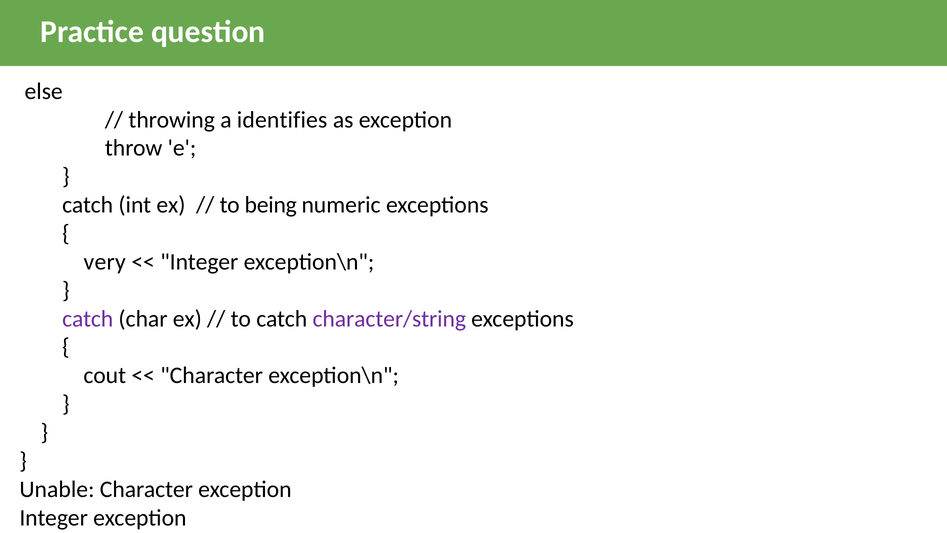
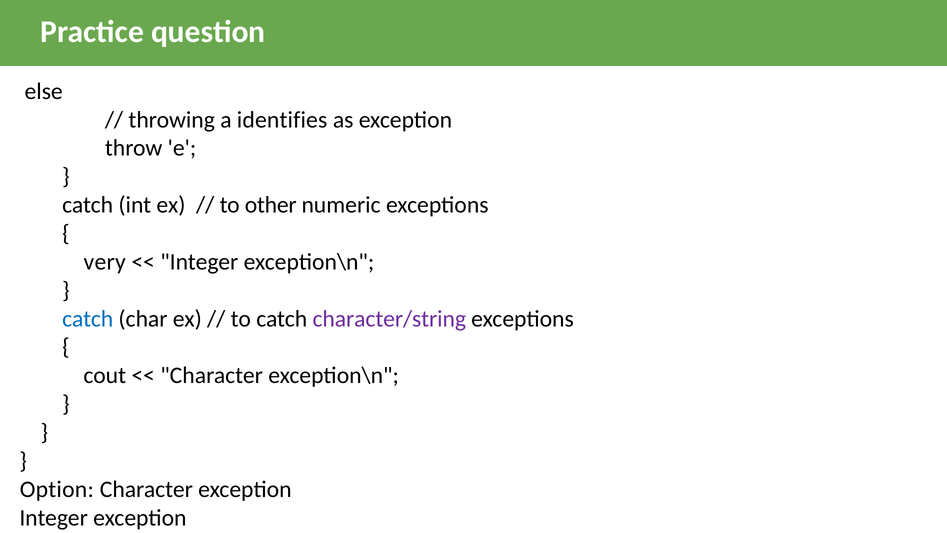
being: being -> other
catch at (88, 319) colour: purple -> blue
Unable: Unable -> Option
